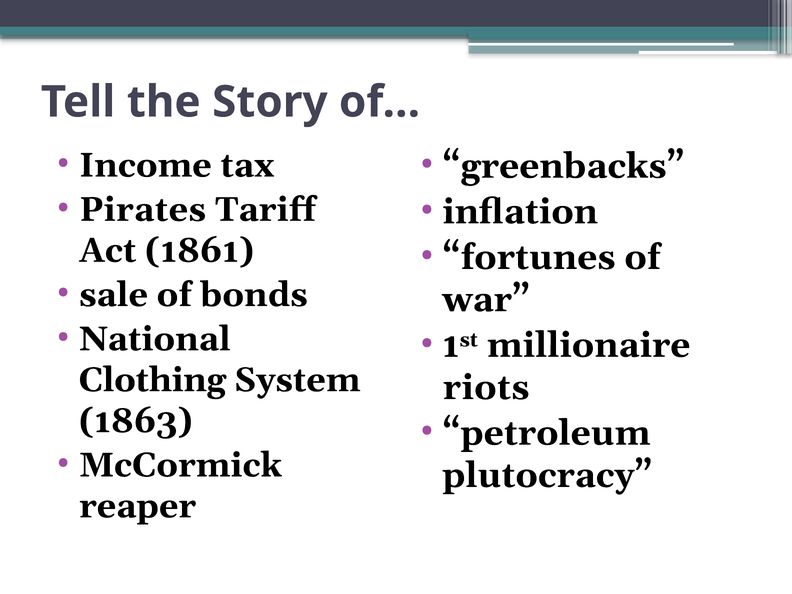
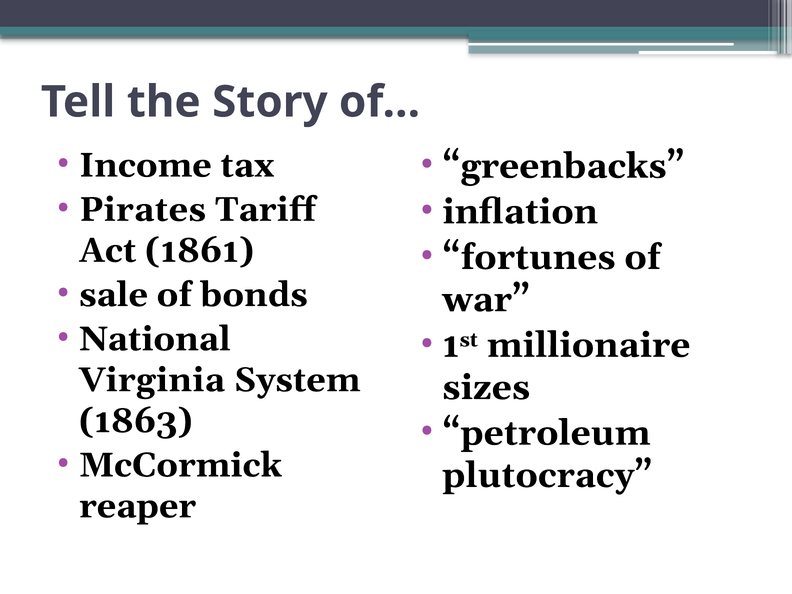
Clothing: Clothing -> Virginia
riots: riots -> sizes
